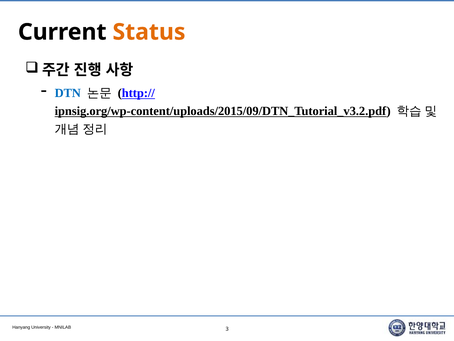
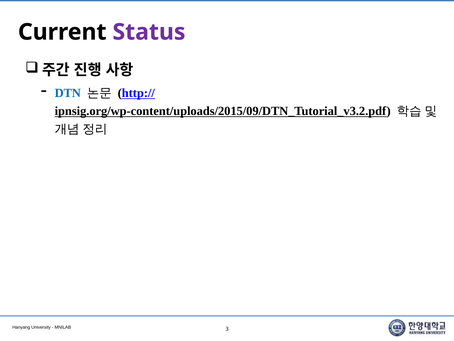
Status colour: orange -> purple
